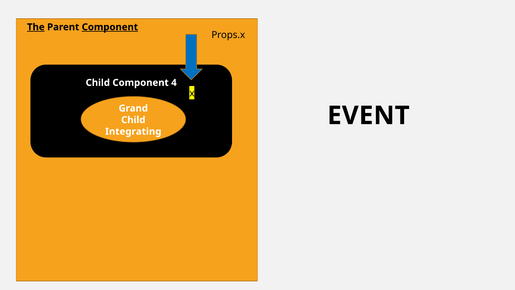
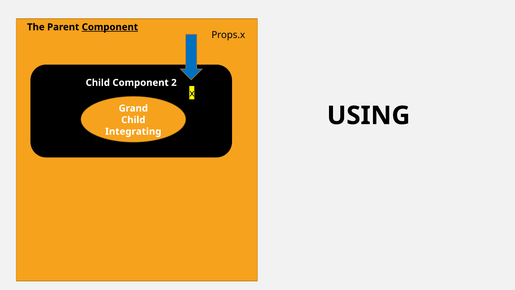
The underline: present -> none
4: 4 -> 2
EVENT: EVENT -> USING
